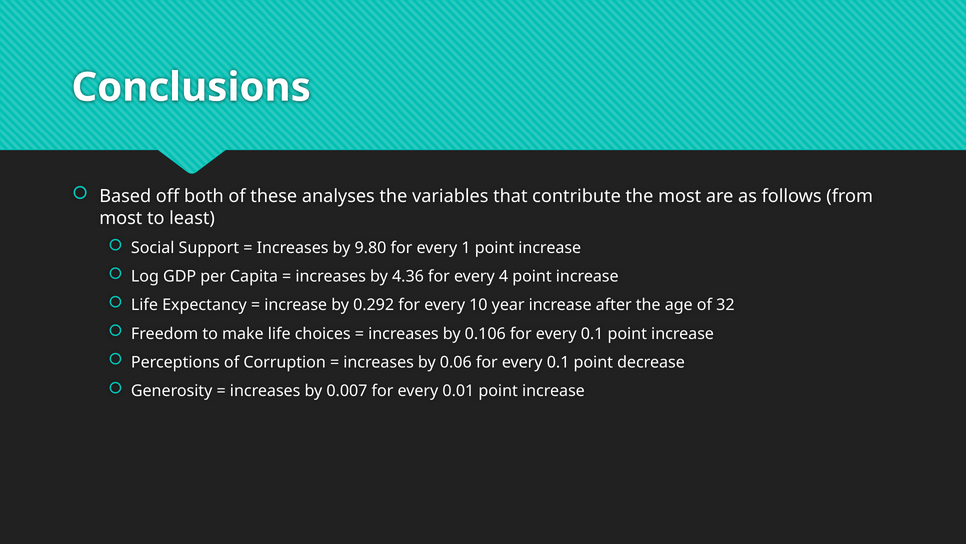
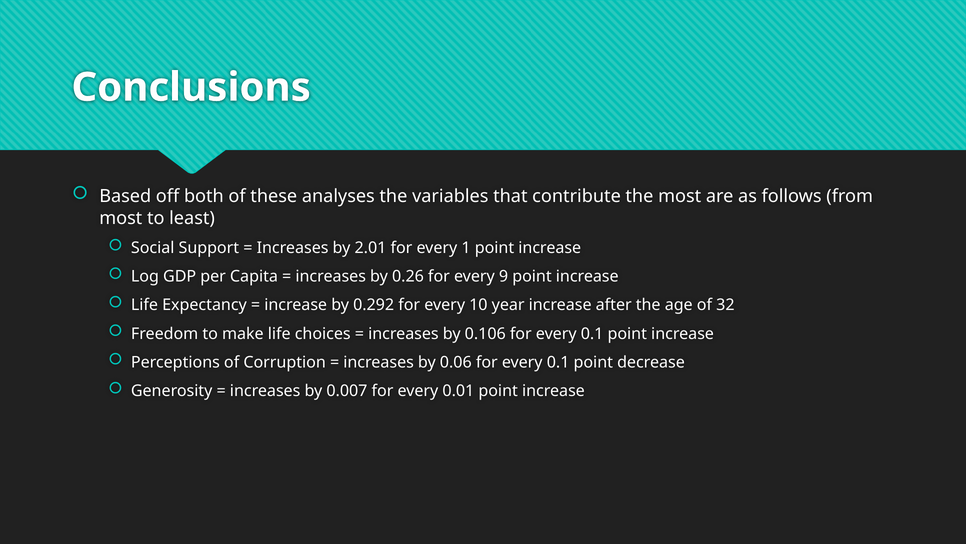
9.80: 9.80 -> 2.01
4.36: 4.36 -> 0.26
4: 4 -> 9
